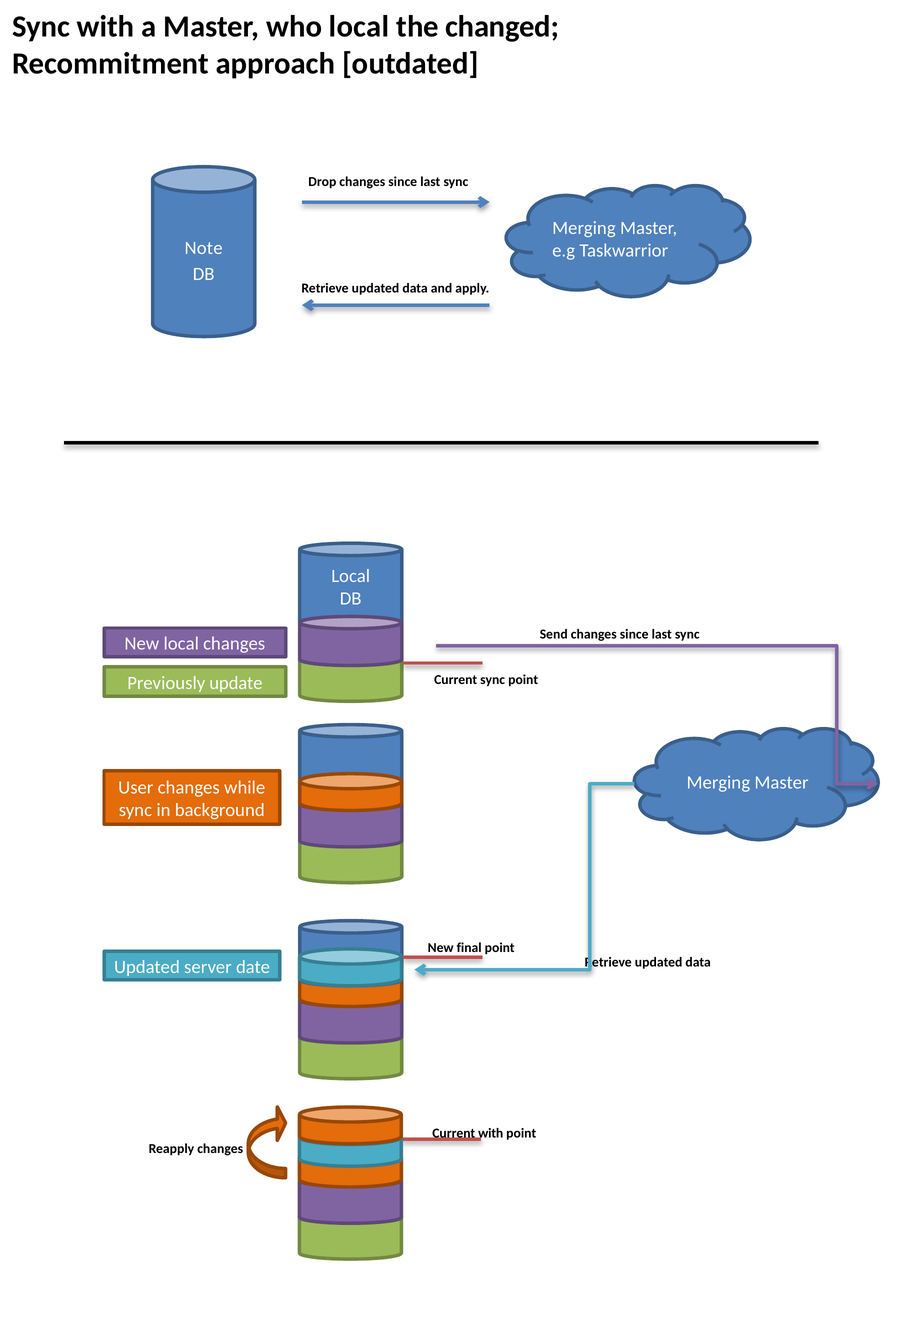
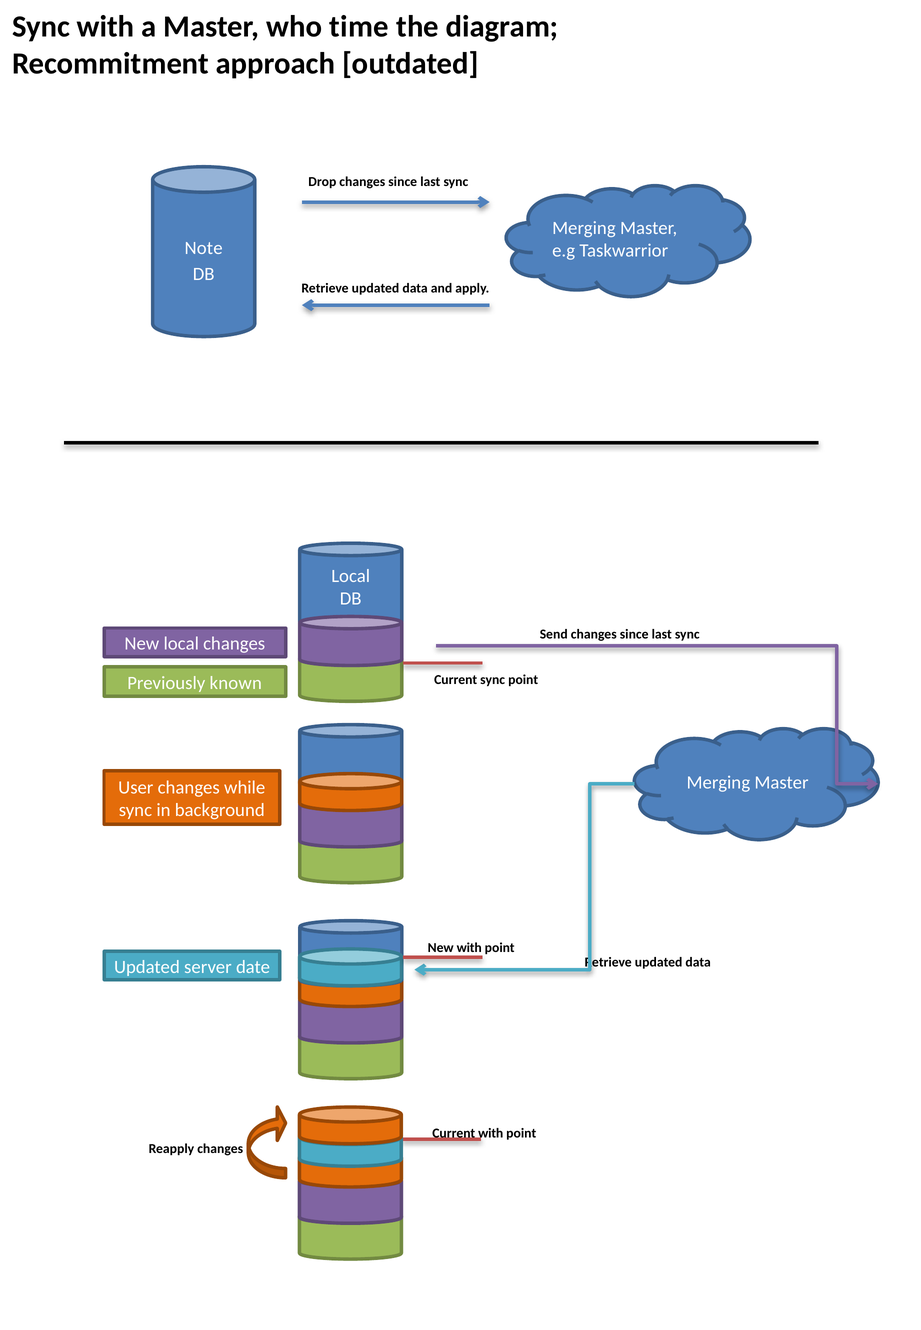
who local: local -> time
changed: changed -> diagram
update: update -> known
New final: final -> with
